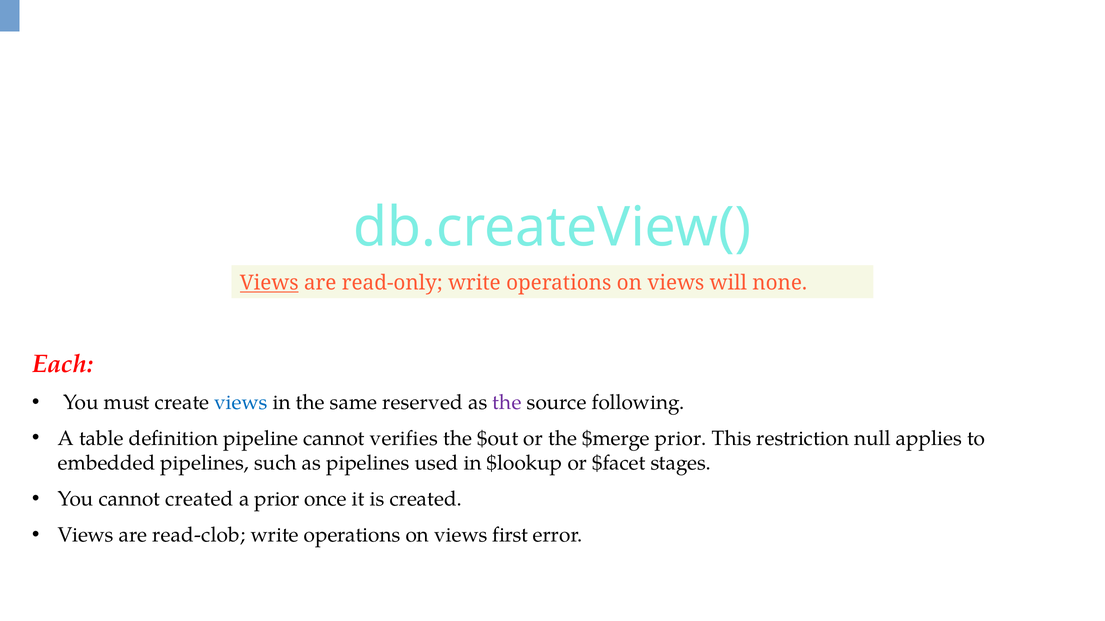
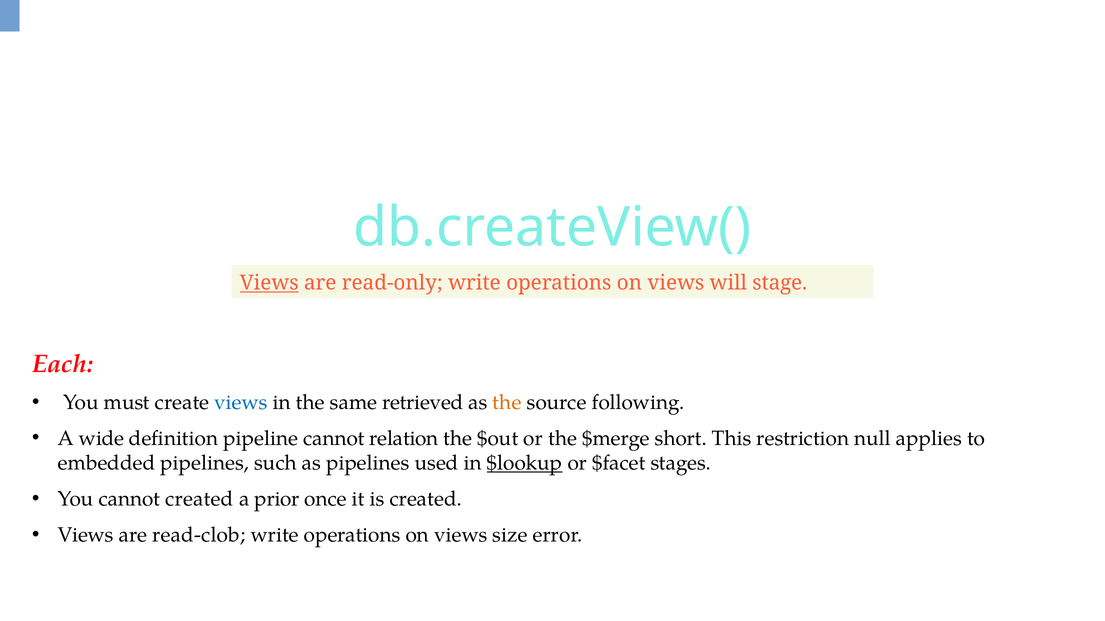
none: none -> stage
reserved: reserved -> retrieved
the at (507, 403) colour: purple -> orange
table: table -> wide
verifies: verifies -> relation
$merge prior: prior -> short
$lookup underline: none -> present
first: first -> size
